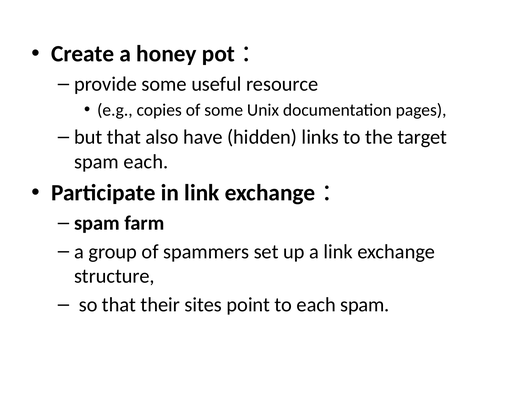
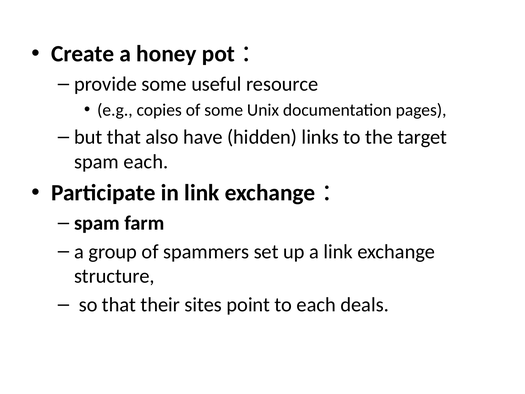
each spam: spam -> deals
